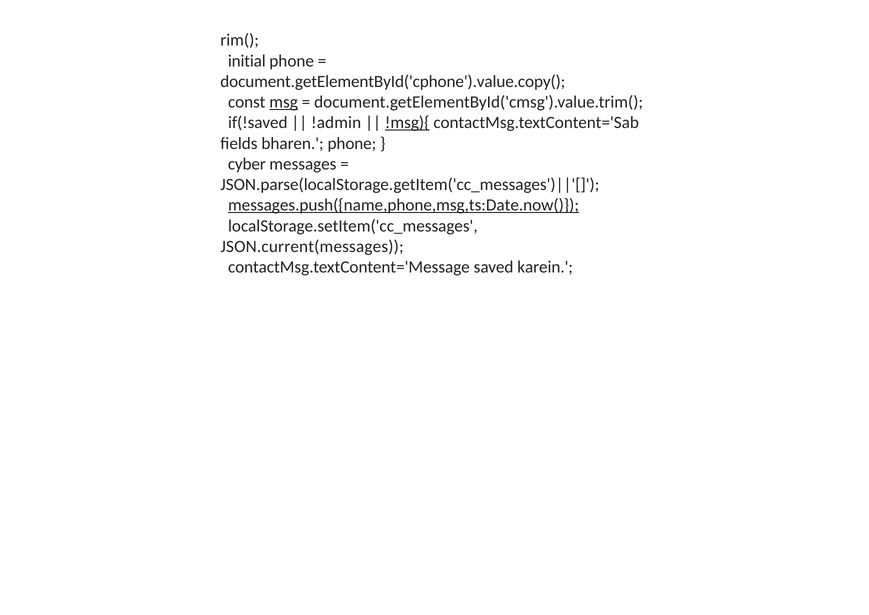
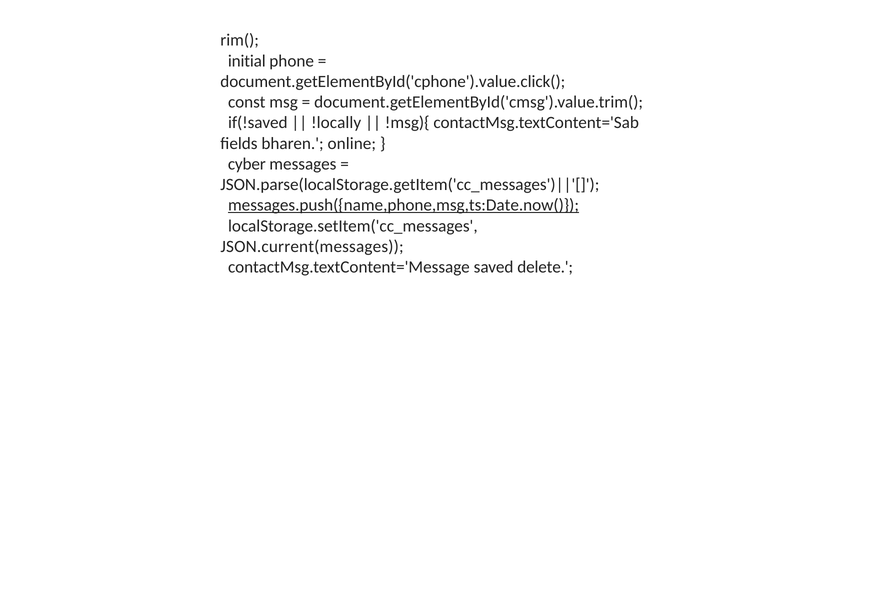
document.getElementById('cphone').value.copy(: document.getElementById('cphone').value.copy( -> document.getElementById('cphone').value.click(
msg underline: present -> none
!admin: !admin -> !locally
!msg){ underline: present -> none
bharen phone: phone -> online
karein: karein -> delete
